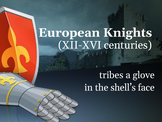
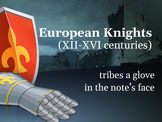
shell’s: shell’s -> note’s
